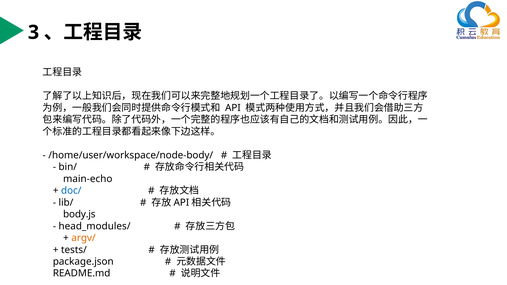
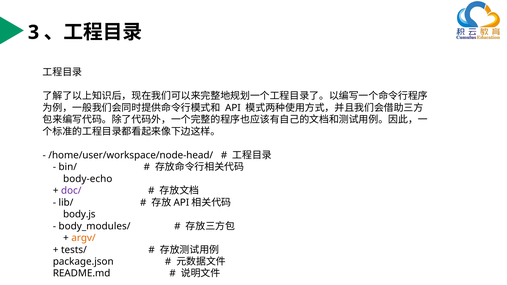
/home/user/workspace/node-body/: /home/user/workspace/node-body/ -> /home/user/workspace/node-head/
main-echo: main-echo -> body-echo
doc/ colour: blue -> purple
head_modules/: head_modules/ -> body_modules/
